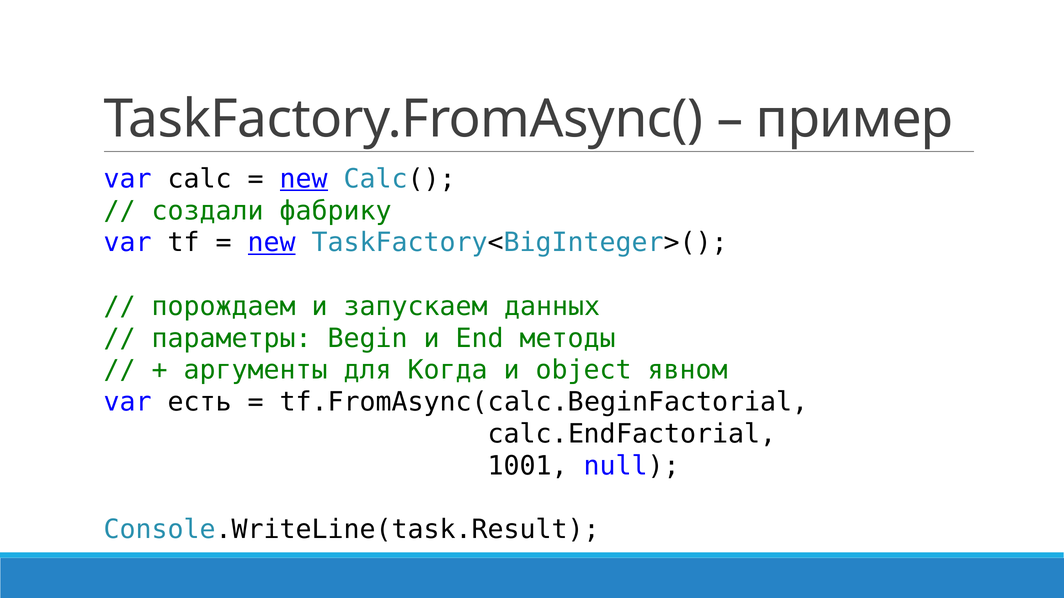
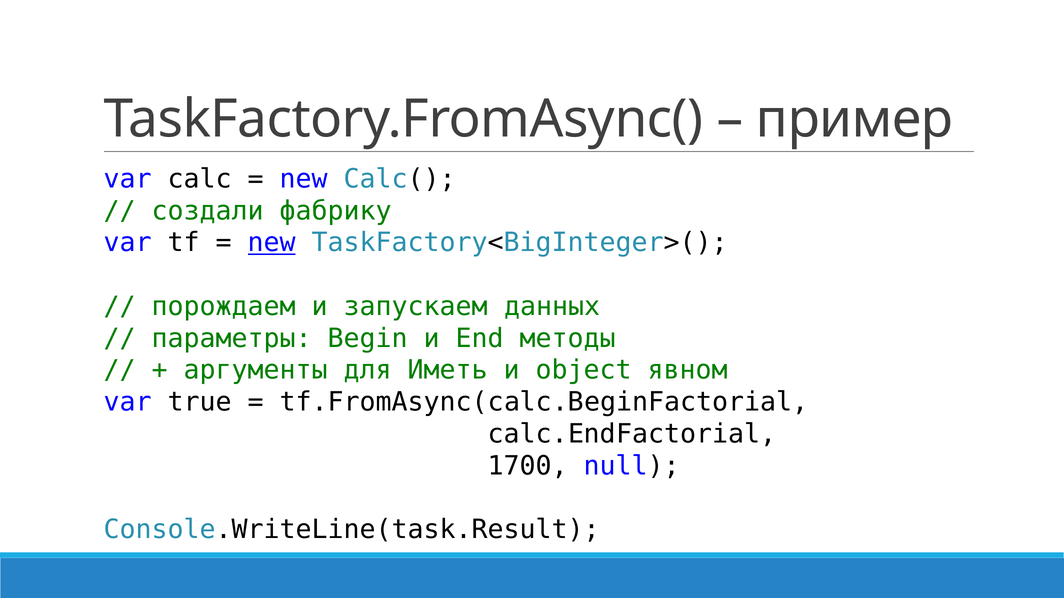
new at (304, 179) underline: present -> none
Когда: Когда -> Иметь
есть: есть -> true
1001: 1001 -> 1700
